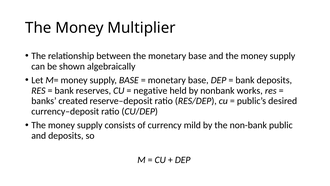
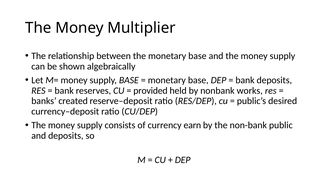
negative: negative -> provided
mild: mild -> earn
